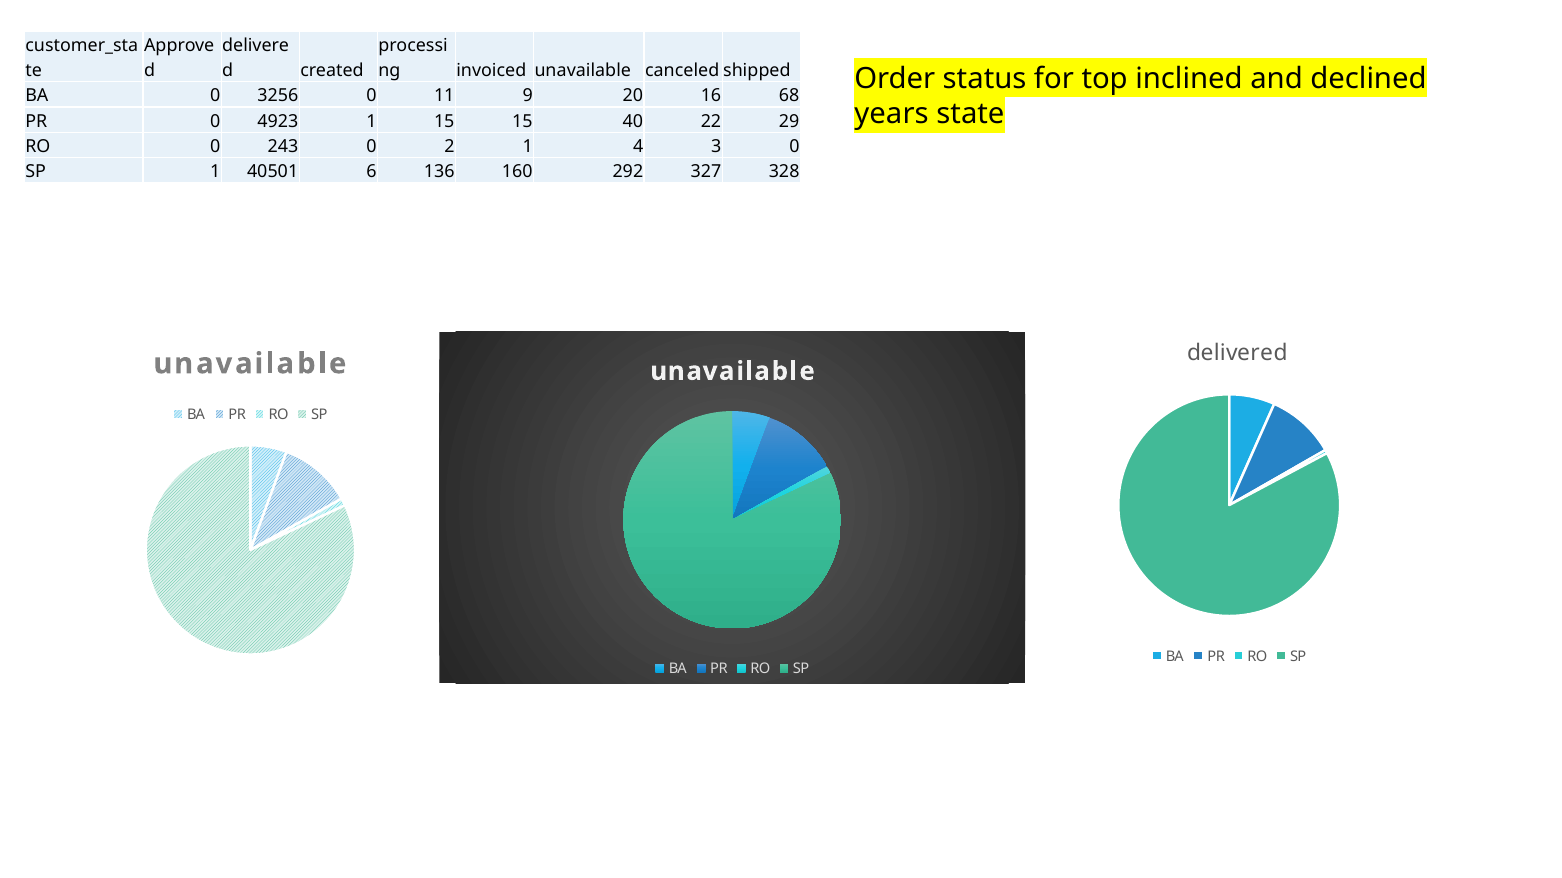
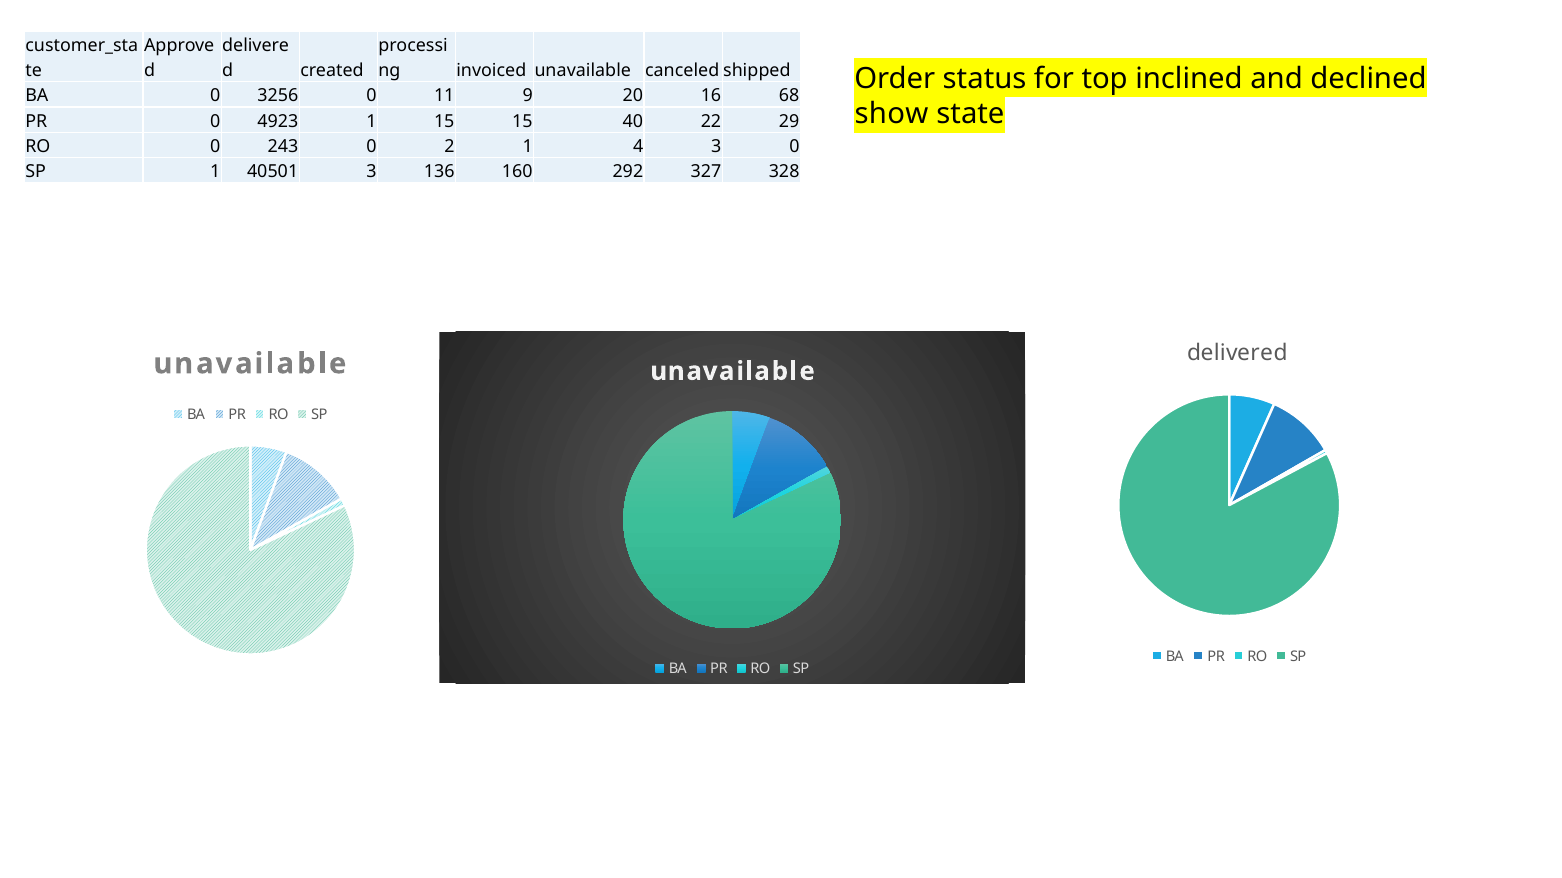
years: years -> show
40501 6: 6 -> 3
